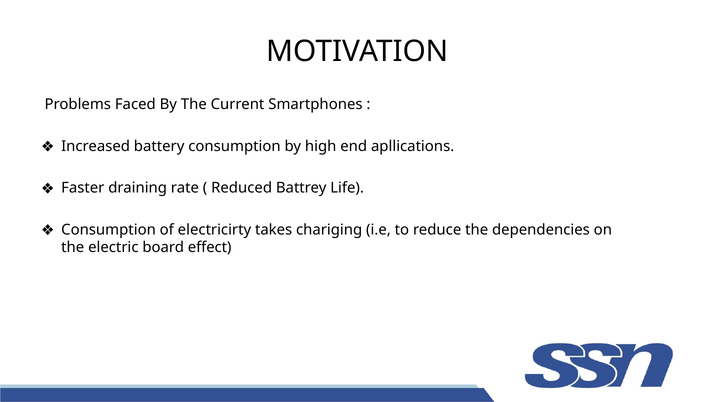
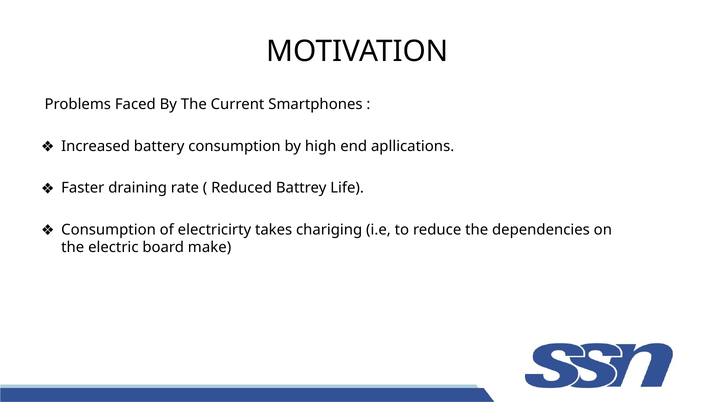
effect: effect -> make
